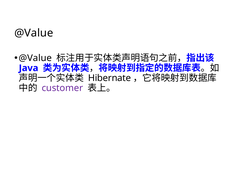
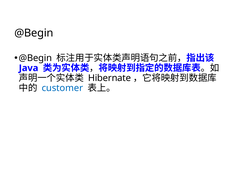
@Value at (34, 33): @Value -> @Begin
@Value at (35, 58): @Value -> @Begin
customer colour: purple -> blue
